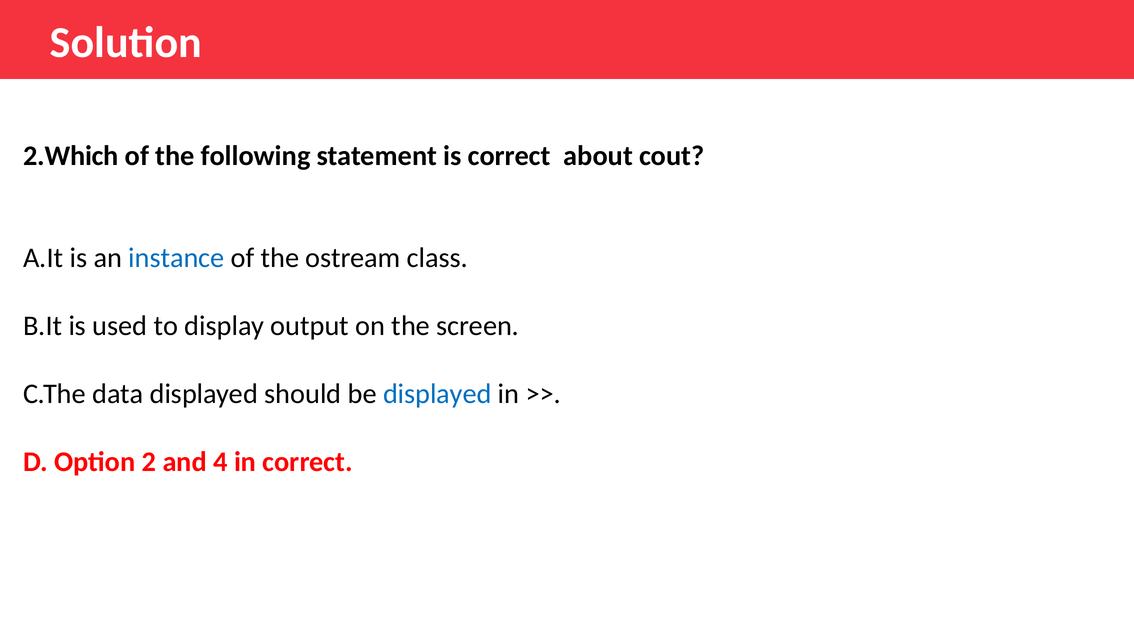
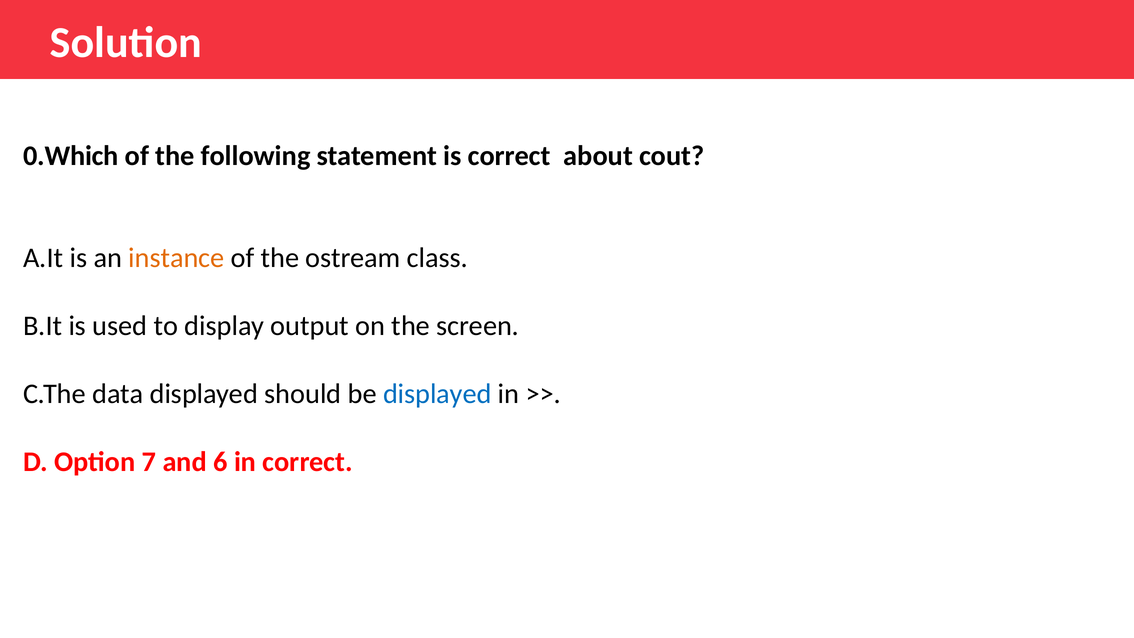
2.Which: 2.Which -> 0.Which
instance colour: blue -> orange
2: 2 -> 7
4: 4 -> 6
